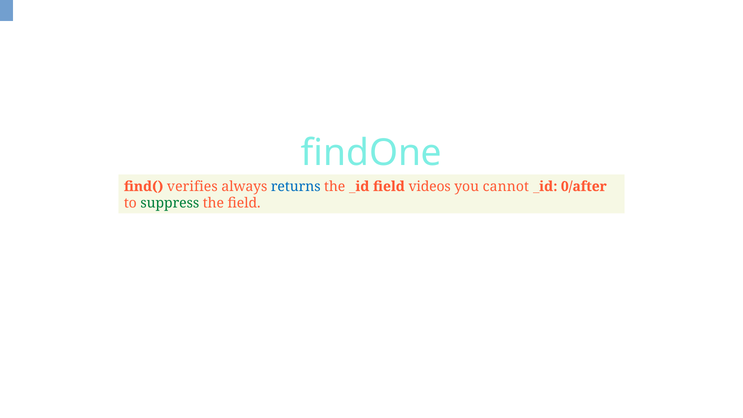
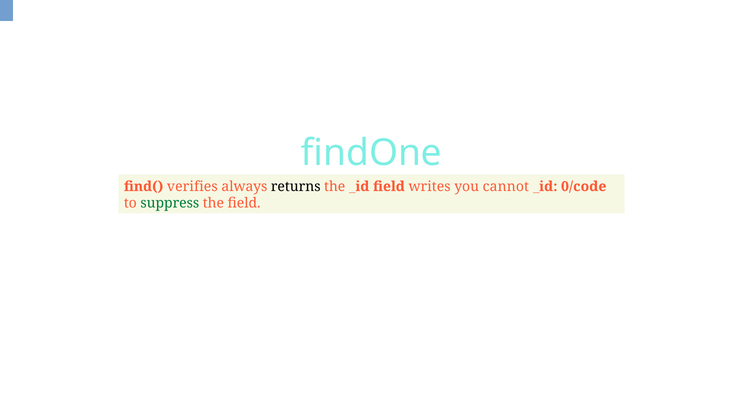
returns colour: blue -> black
videos: videos -> writes
0/after: 0/after -> 0/code
